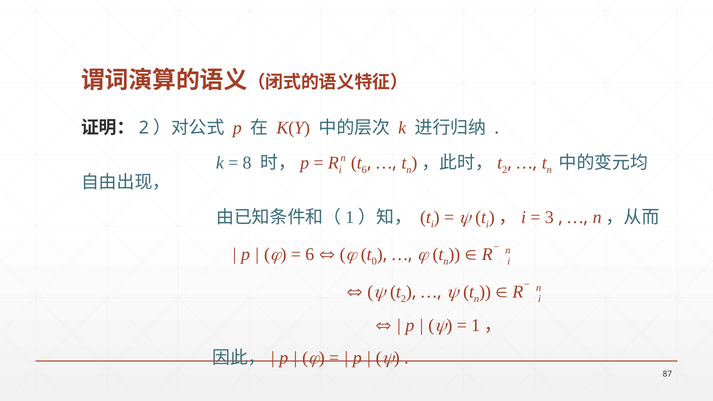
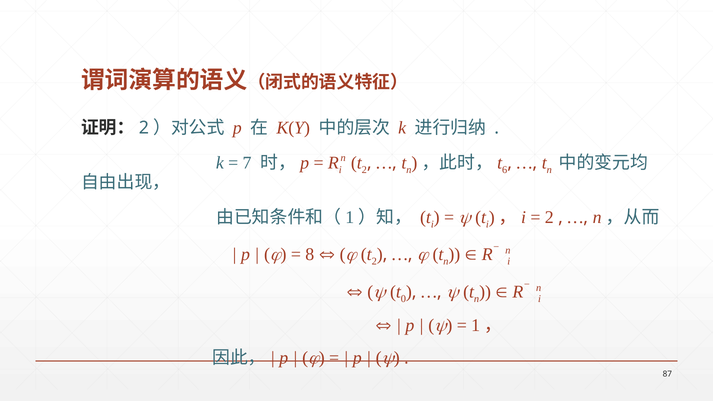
6 at (364, 170): 6 -> 2
2 at (505, 170): 2 -> 6
8: 8 -> 7
3 at (549, 217): 3 -> 2
6 at (310, 254): 6 -> 8
0 at (374, 261): 0 -> 2
2 at (403, 299): 2 -> 0
